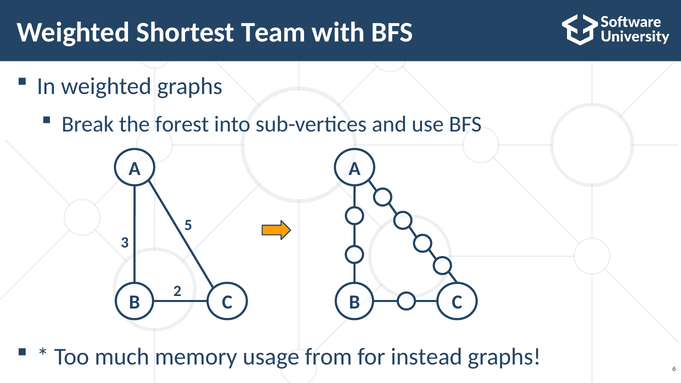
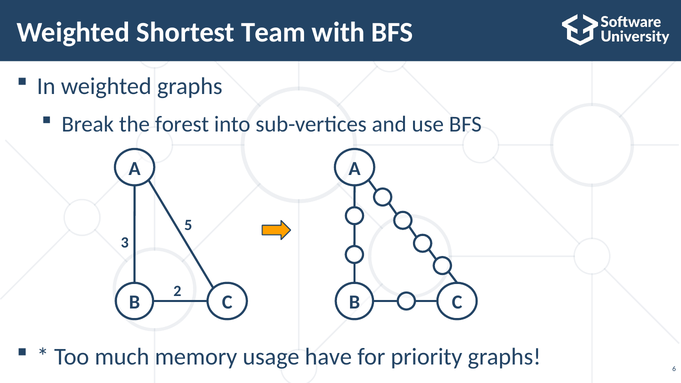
from: from -> have
instead: instead -> priority
